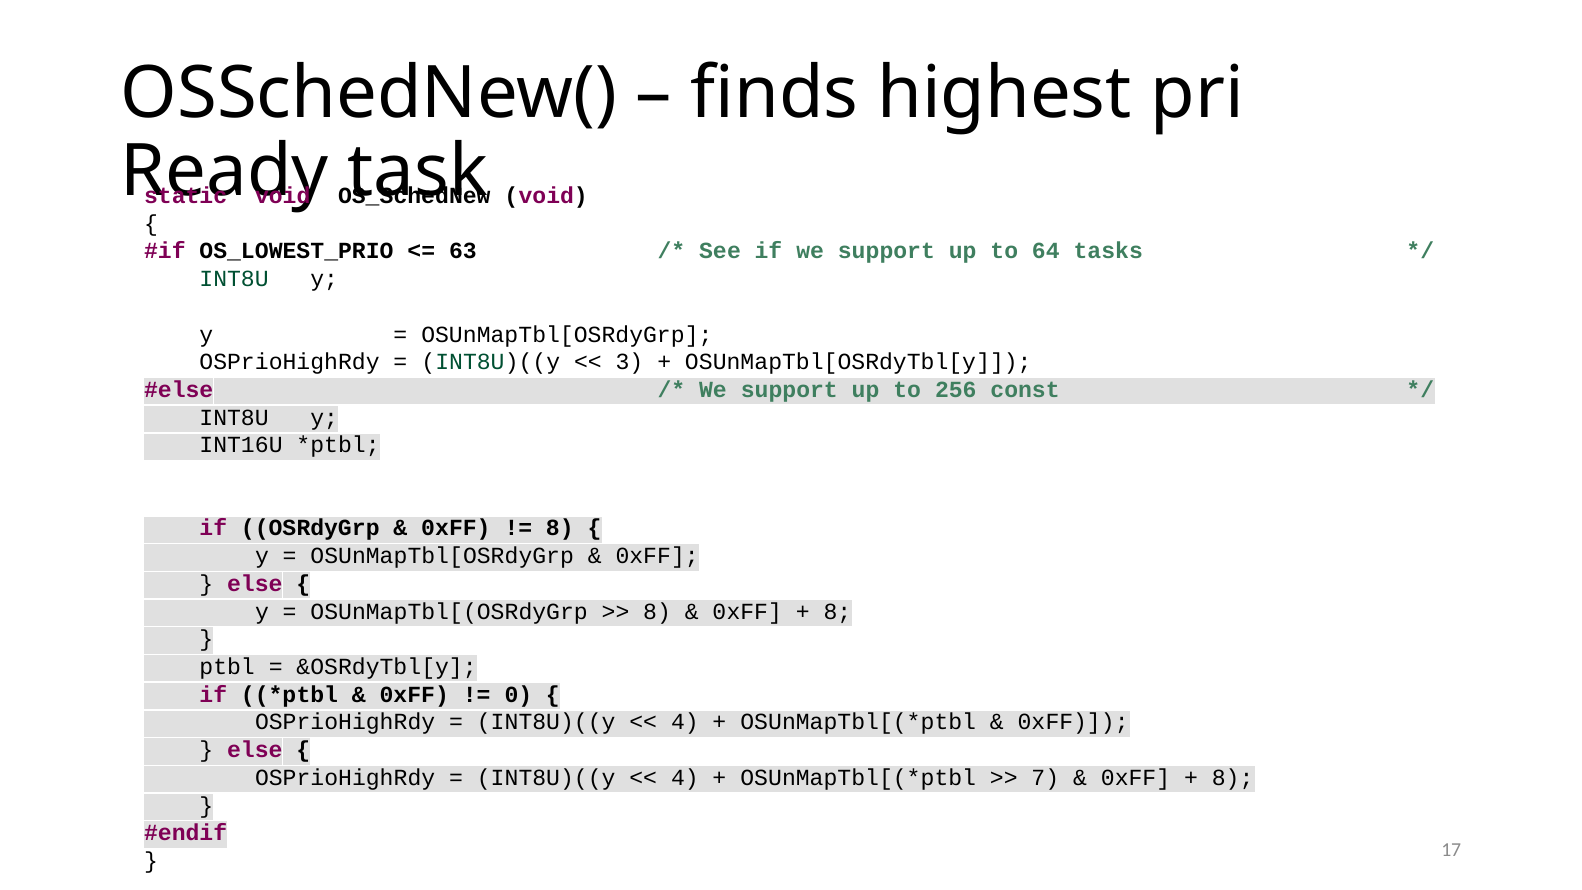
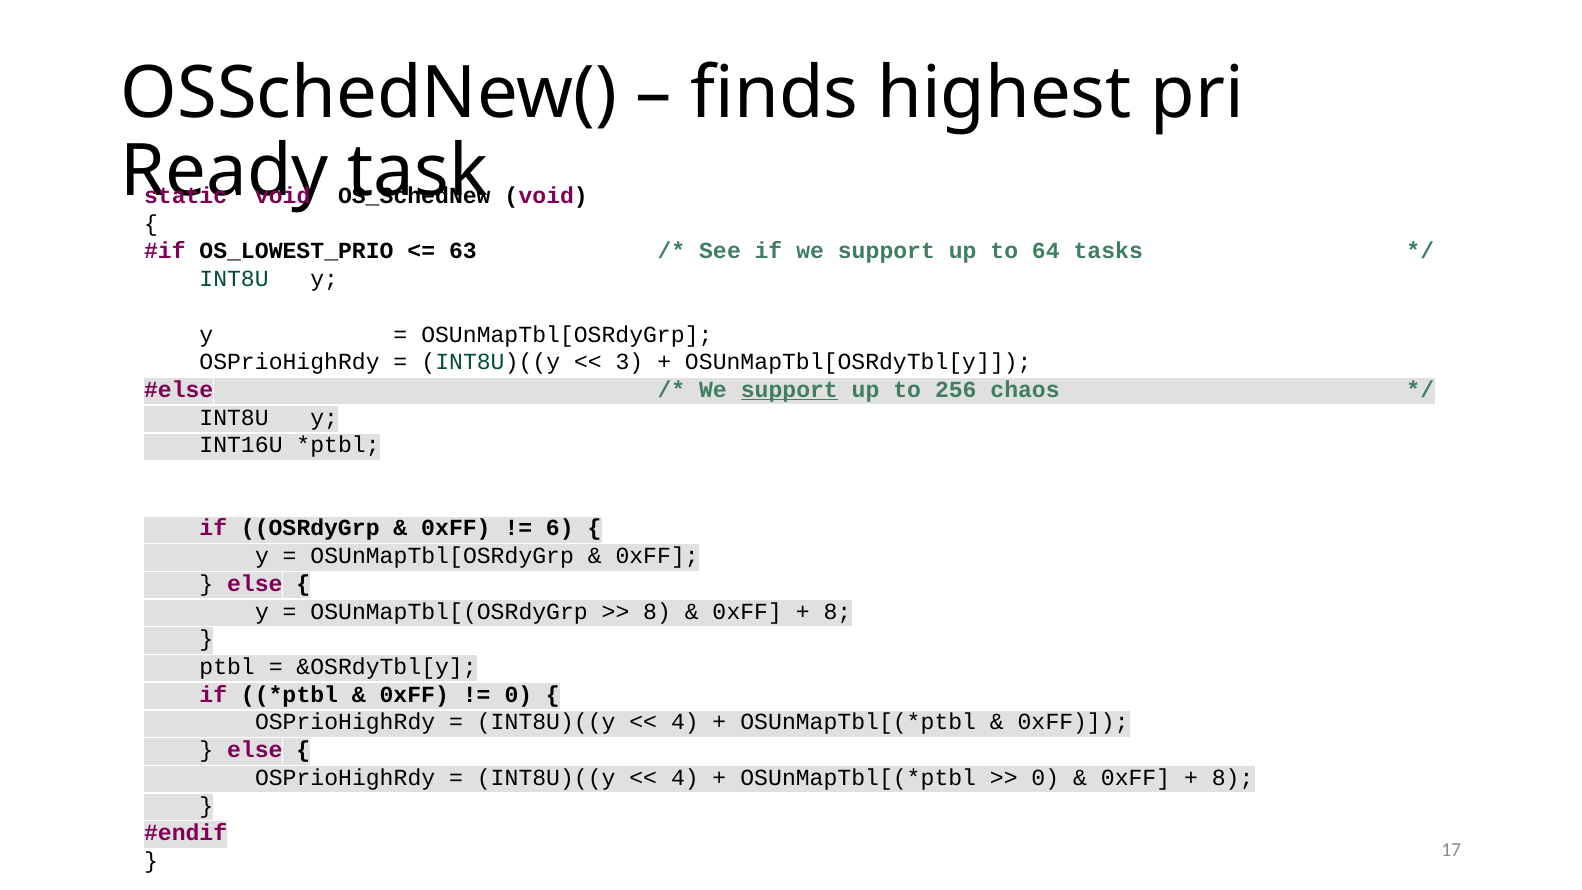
support at (789, 390) underline: none -> present
const: const -> chaos
8 at (560, 528): 8 -> 6
7 at (1045, 778): 7 -> 0
